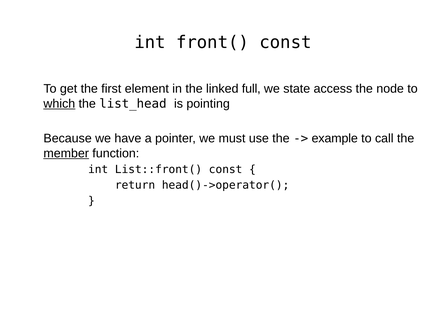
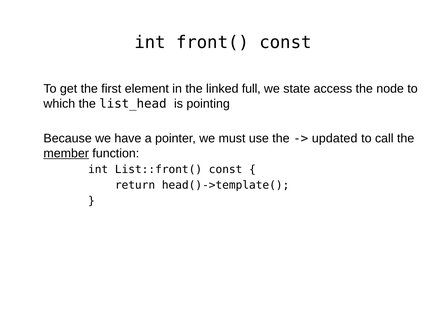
which underline: present -> none
example: example -> updated
head()->operator(: head()->operator( -> head()->template(
